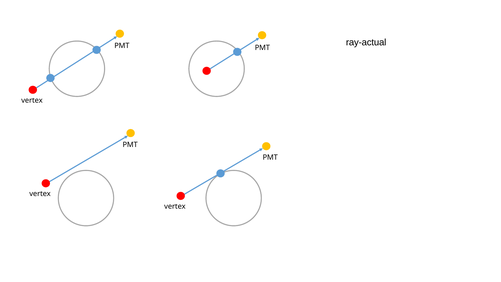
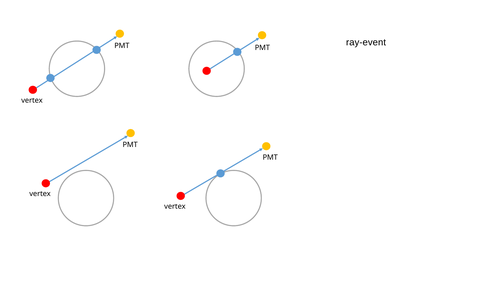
ray-actual: ray-actual -> ray-event
